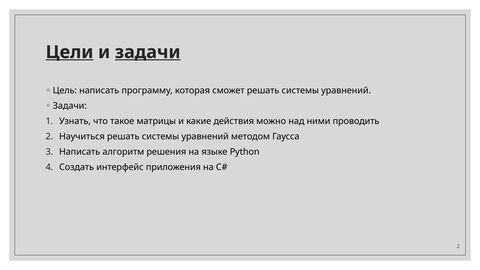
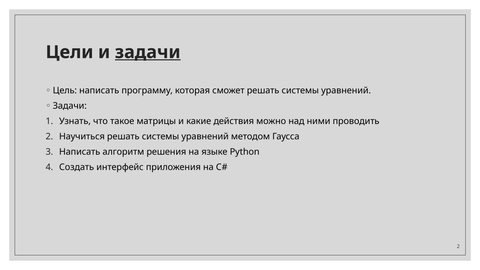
Цели underline: present -> none
